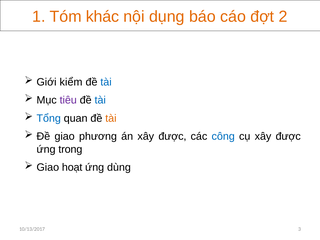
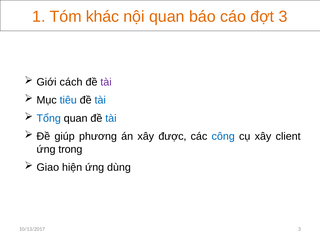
nội dụng: dụng -> quan
đợt 2: 2 -> 3
kiểm: kiểm -> cách
tài at (106, 82) colour: blue -> purple
tiêu colour: purple -> blue
tài at (111, 118) colour: orange -> blue
Đề giao: giao -> giúp
cụ xây được: được -> client
hoạt: hoạt -> hiện
